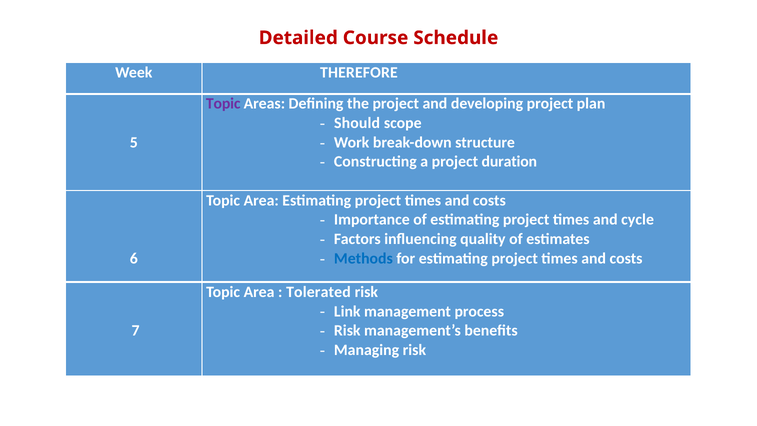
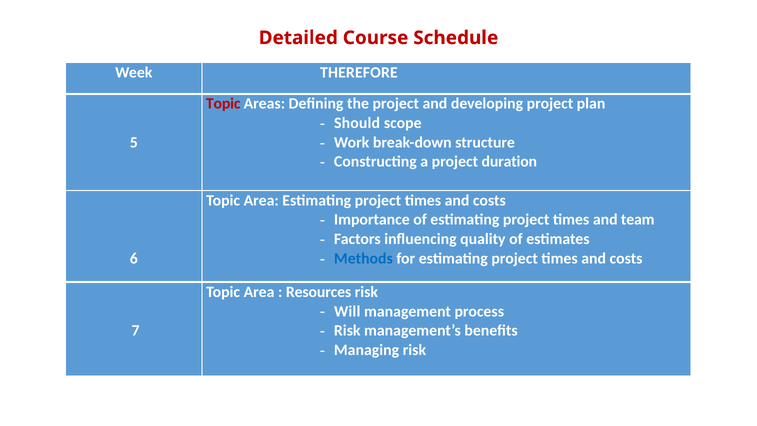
Topic at (223, 104) colour: purple -> red
cycle: cycle -> team
Tolerated: Tolerated -> Resources
Link: Link -> Will
